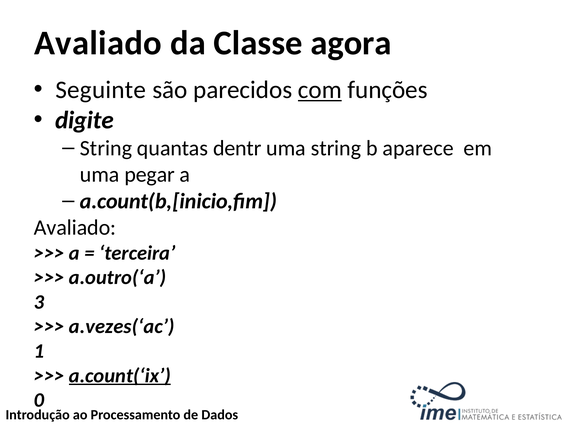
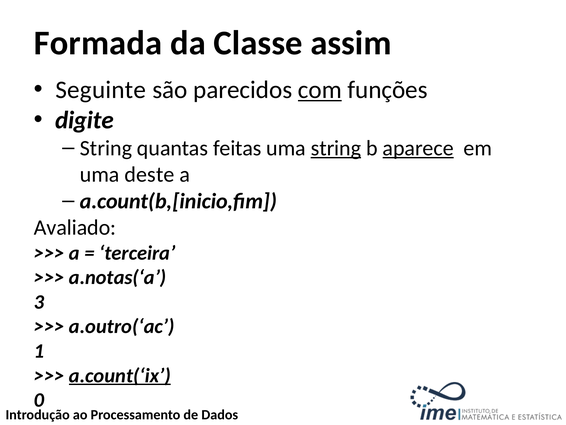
Avaliado at (98, 43): Avaliado -> Formada
agora: agora -> assim
dentr: dentr -> feitas
string at (336, 148) underline: none -> present
aparece underline: none -> present
pegar: pegar -> deste
a.outro(‘a: a.outro(‘a -> a.notas(‘a
a.vezes(‘ac: a.vezes(‘ac -> a.outro(‘ac
